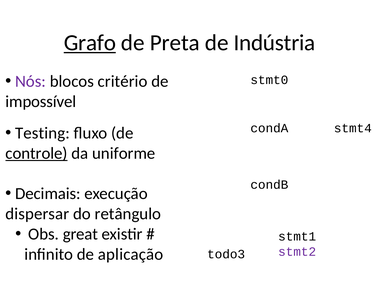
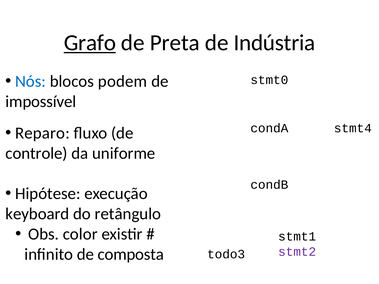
Nós colour: purple -> blue
critério: critério -> podem
Testing: Testing -> Reparo
controle underline: present -> none
Decimais: Decimais -> Hipótese
dispersar: dispersar -> keyboard
great: great -> color
aplicação: aplicação -> composta
